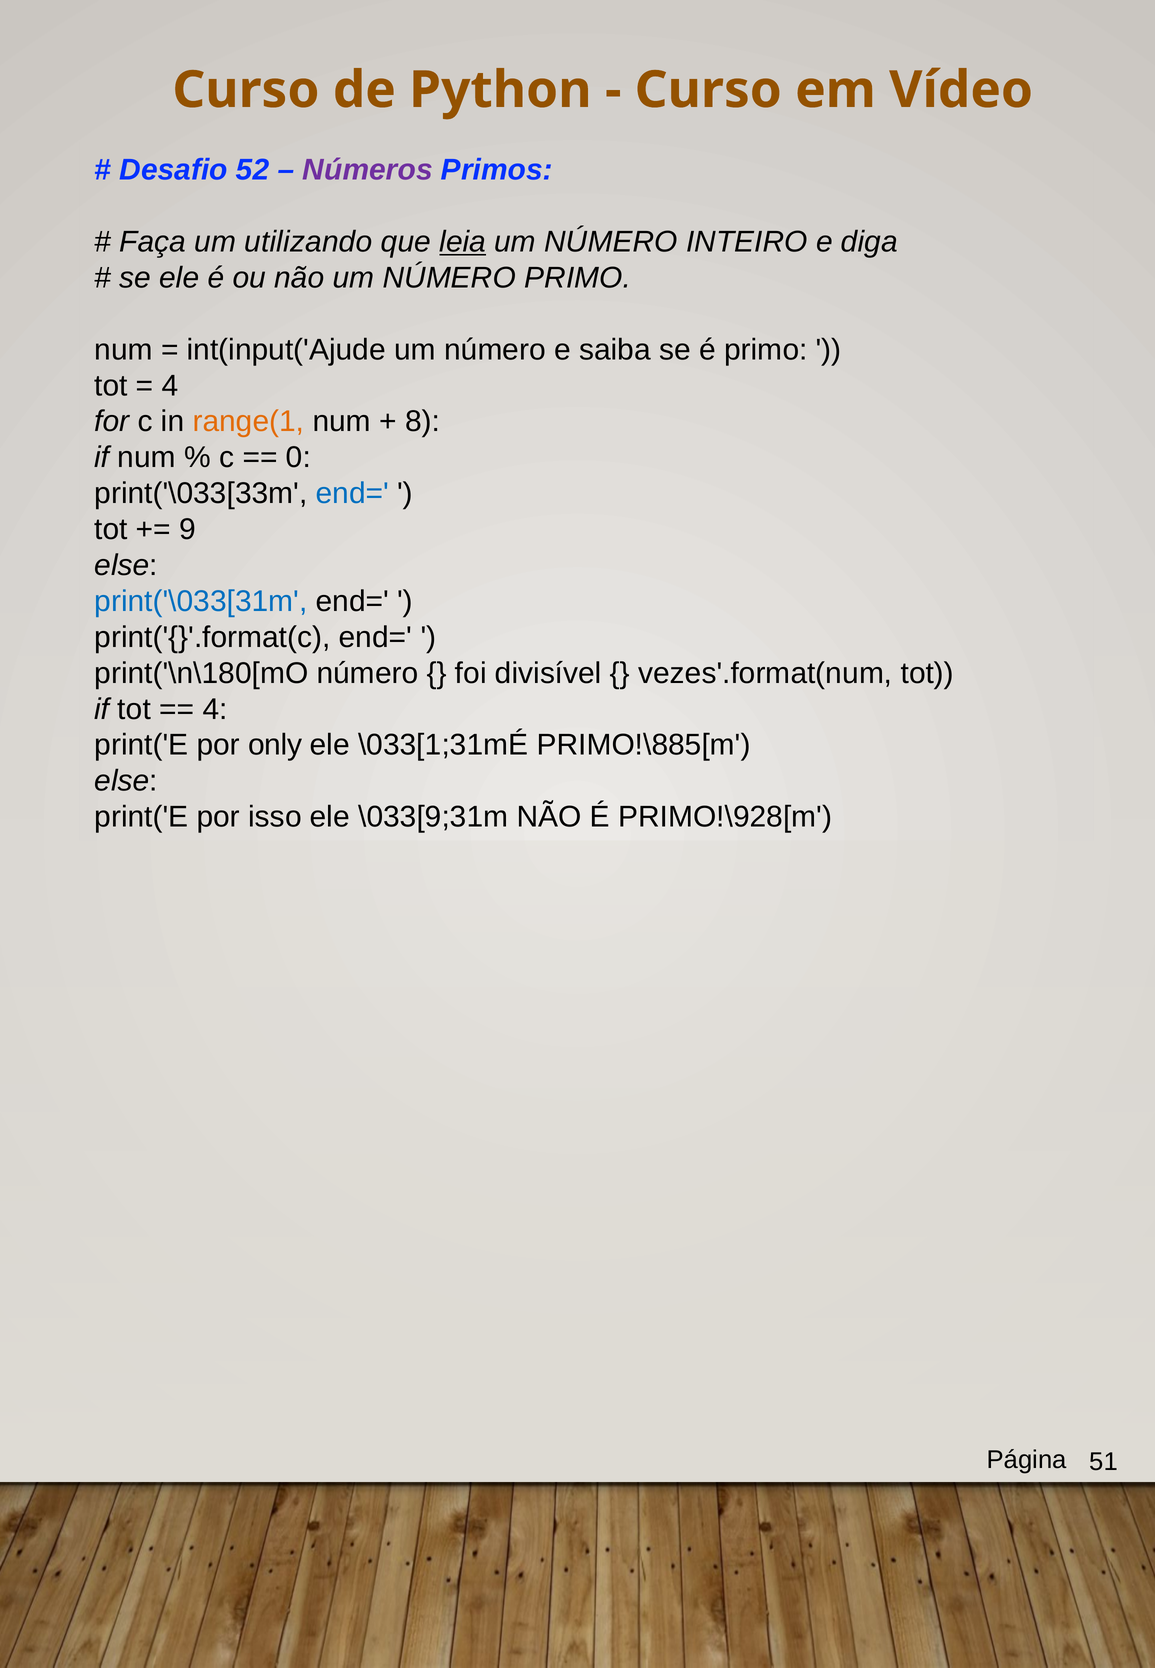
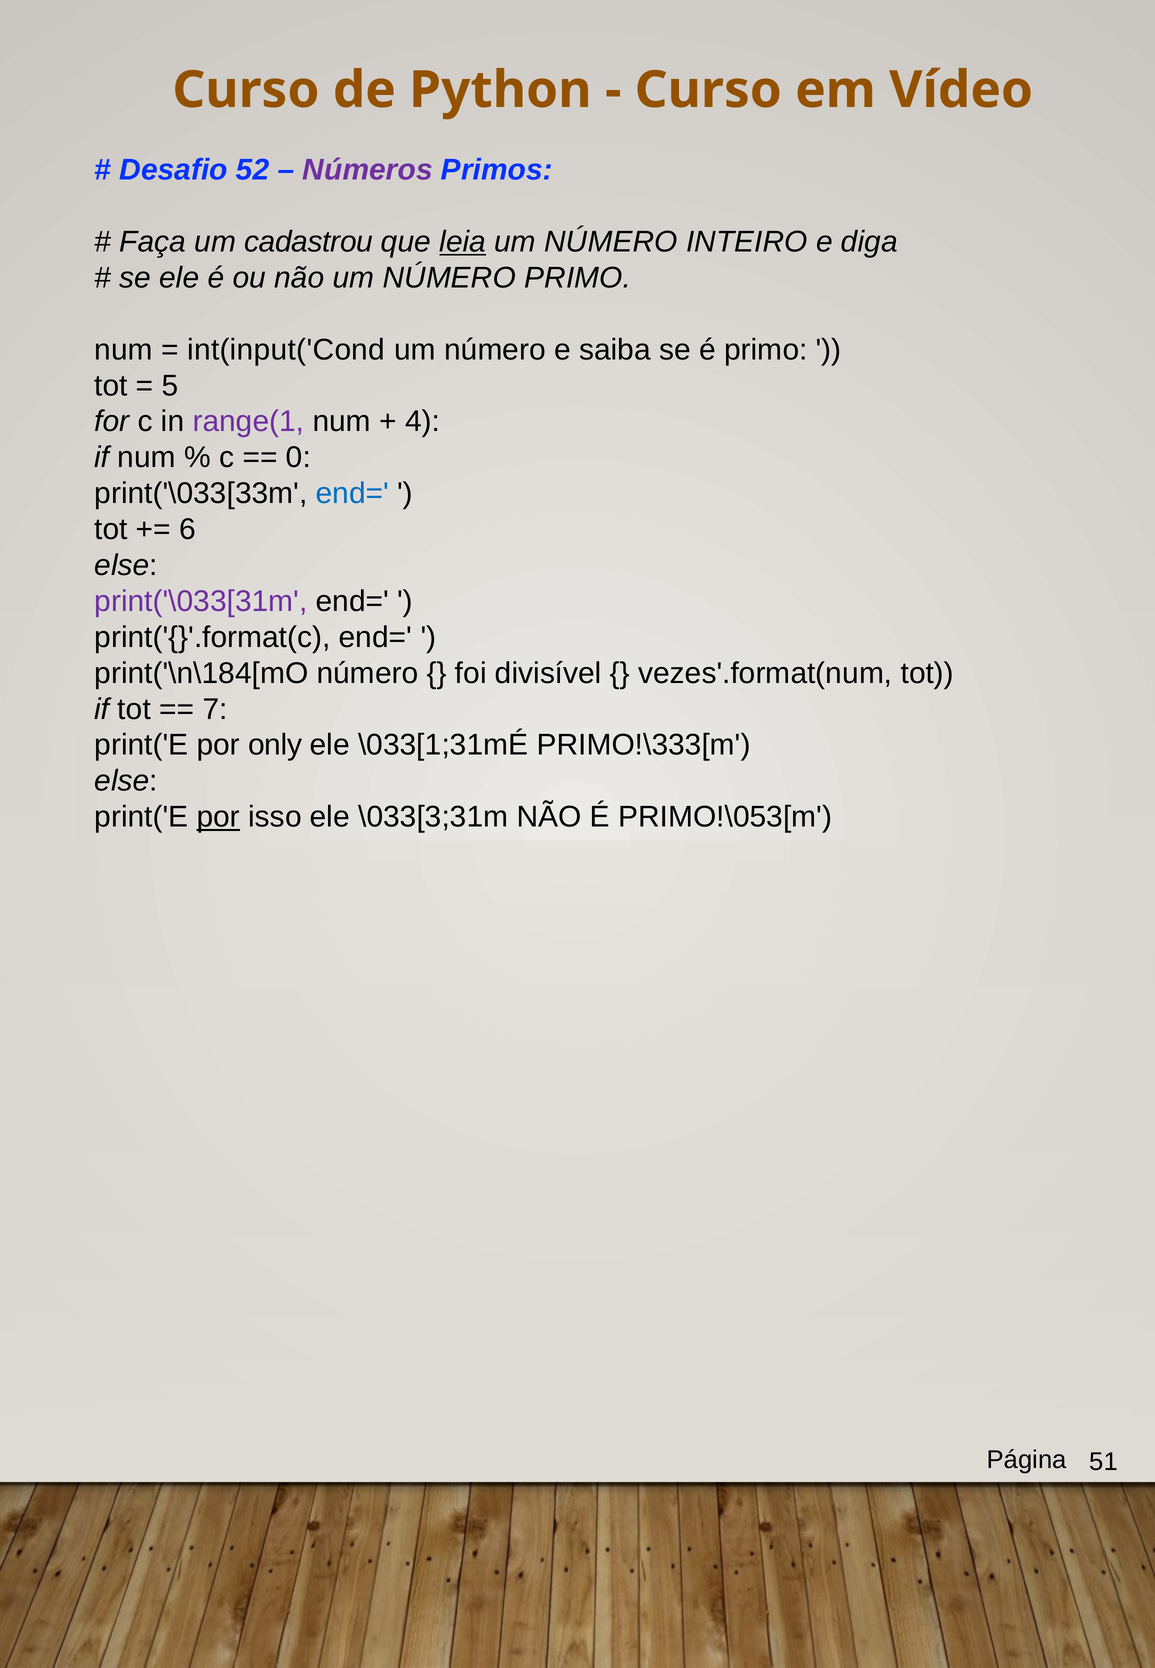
utilizando: utilizando -> cadastrou
int(input('Ajude: int(input('Ajude -> int(input('Cond
4 at (170, 386): 4 -> 5
range(1 colour: orange -> purple
8: 8 -> 4
9: 9 -> 6
print('\033[31m colour: blue -> purple
print('\n\180[mO: print('\n\180[mO -> print('\n\184[mO
4 at (215, 709): 4 -> 7
PRIMO!\885[m: PRIMO!\885[m -> PRIMO!\333[m
por at (218, 817) underline: none -> present
\033[9;31m: \033[9;31m -> \033[3;31m
PRIMO!\928[m: PRIMO!\928[m -> PRIMO!\053[m
